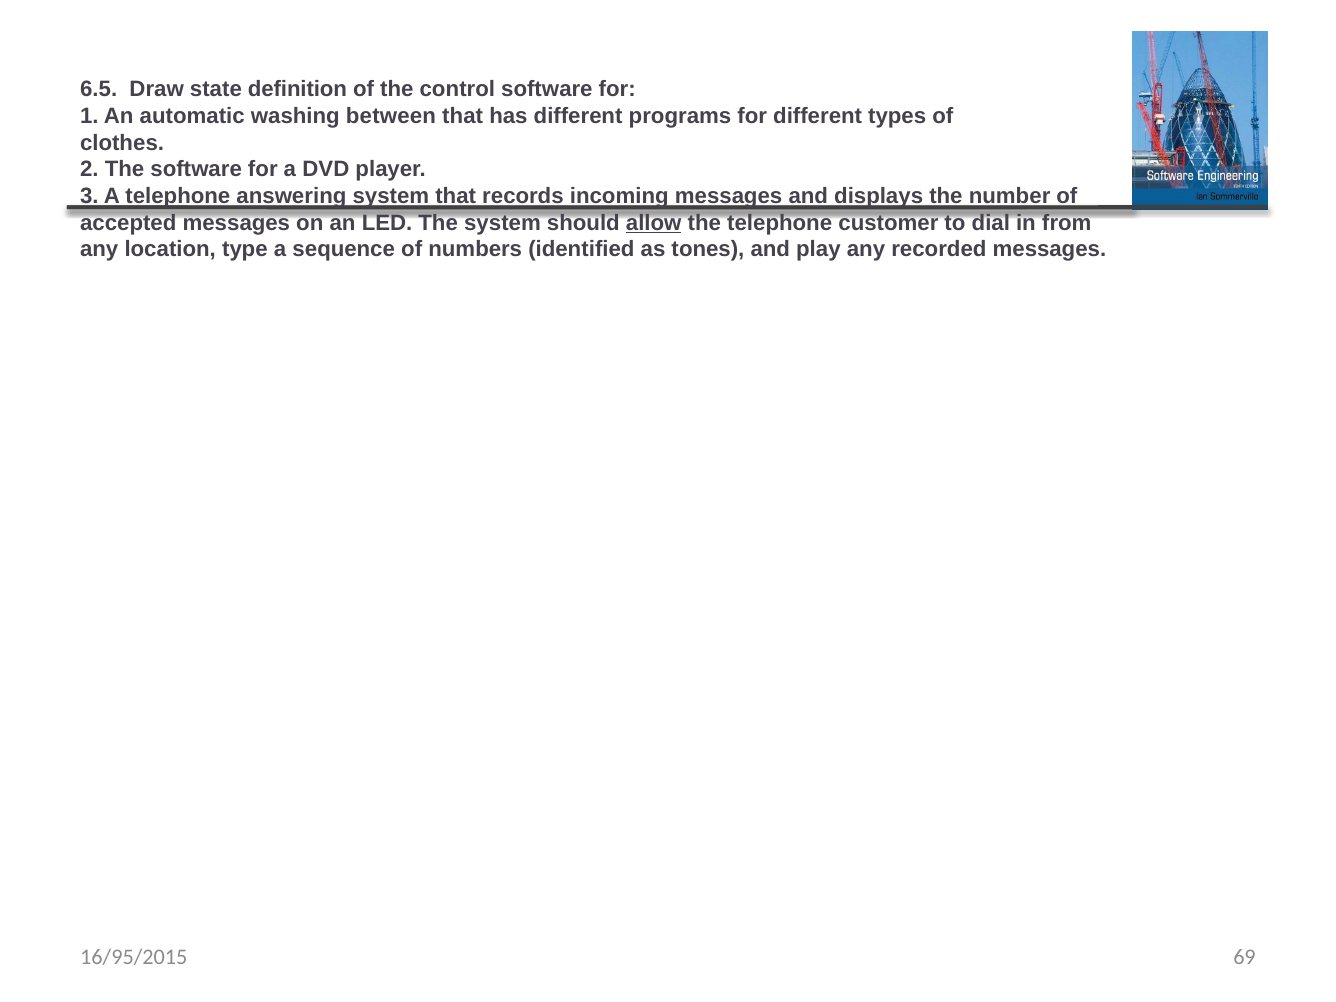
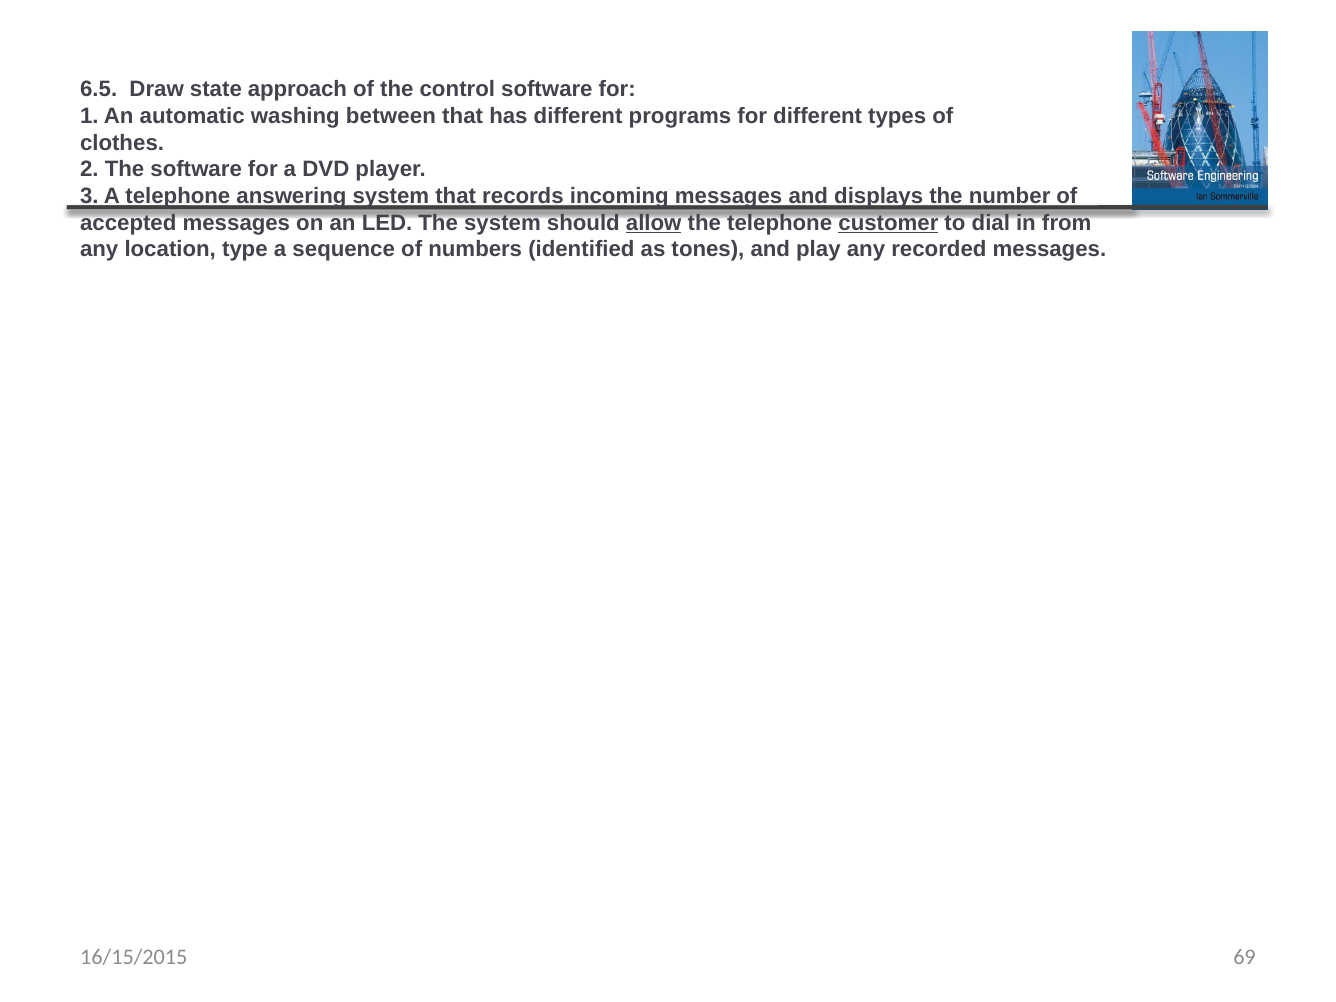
definition: definition -> approach
customer underline: none -> present
16/95/2015: 16/95/2015 -> 16/15/2015
